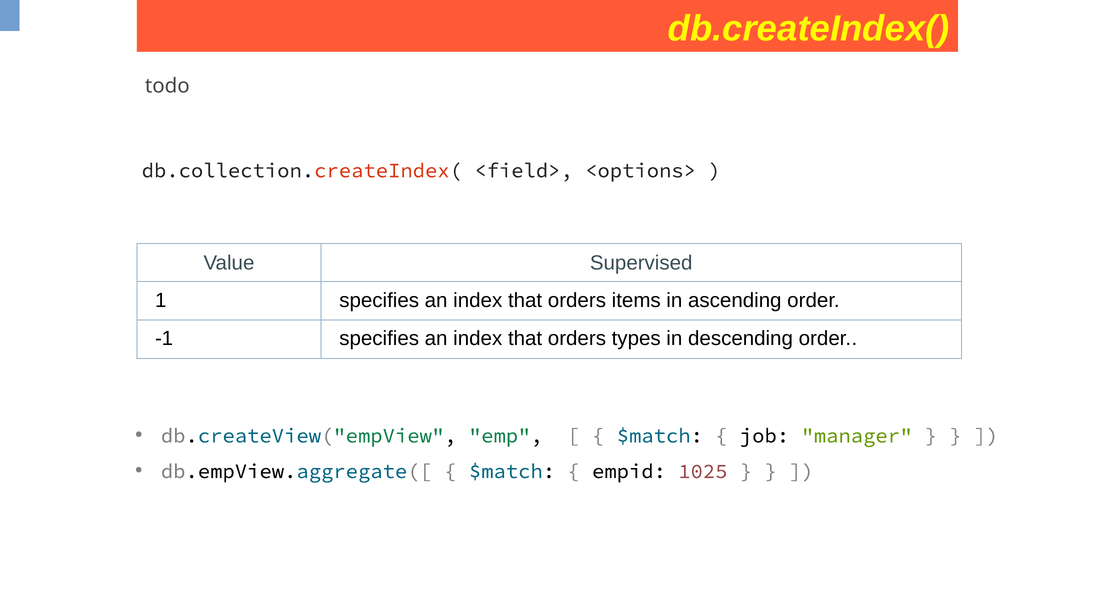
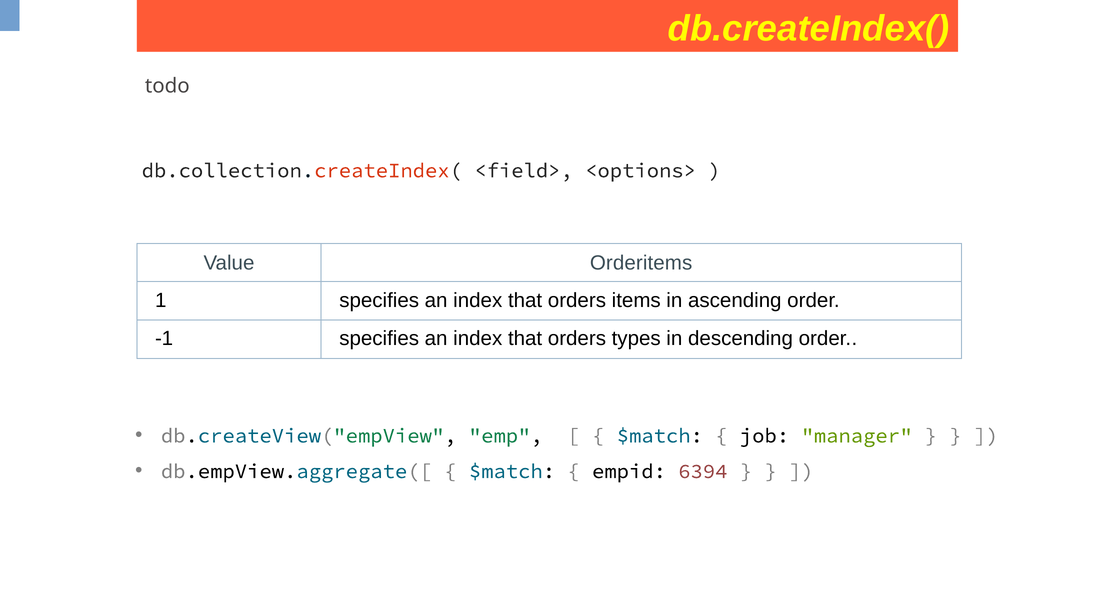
Supervised: Supervised -> Orderitems
1025: 1025 -> 6394
